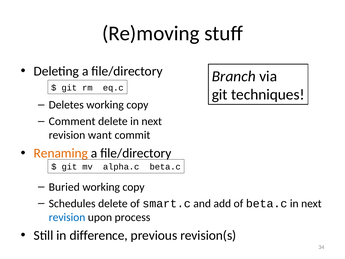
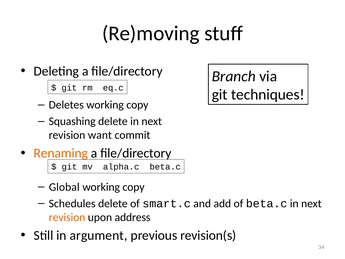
Comment: Comment -> Squashing
Buried: Buried -> Global
revision at (67, 217) colour: blue -> orange
process: process -> address
difference: difference -> argument
